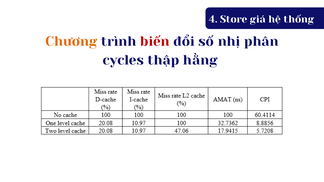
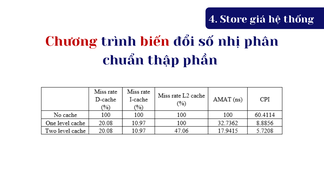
Chương colour: orange -> red
cycles: cycles -> chuẩn
hằng: hằng -> phần
